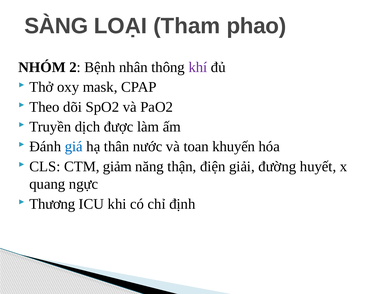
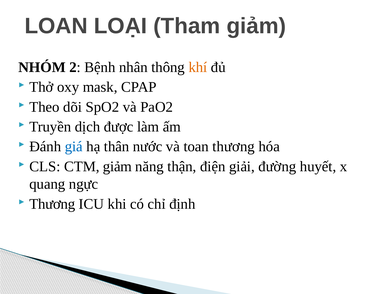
SÀNG: SÀNG -> LOAN
Tham phao: phao -> giảm
khí colour: purple -> orange
toan khuyến: khuyến -> thương
